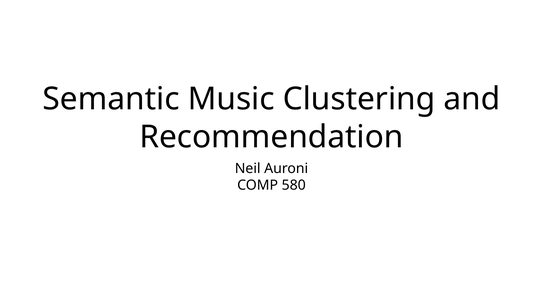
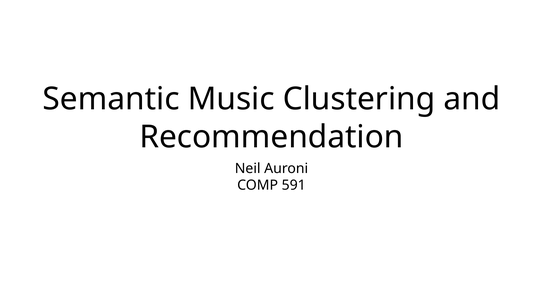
580: 580 -> 591
